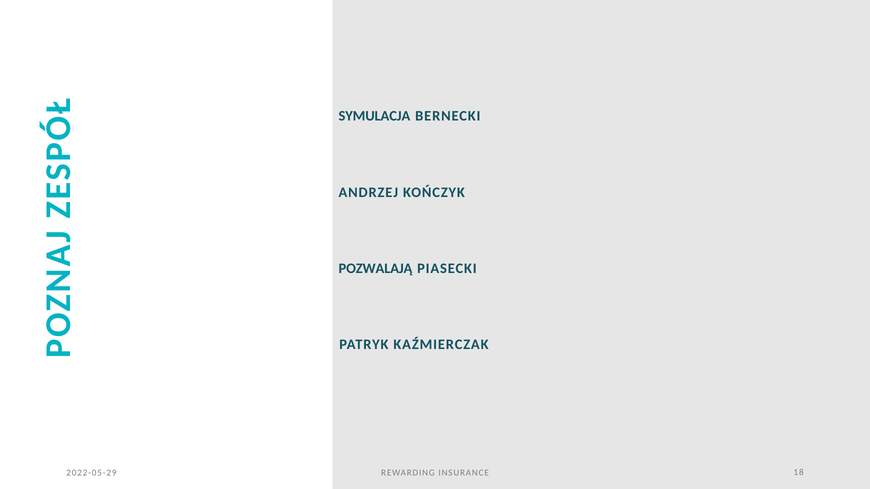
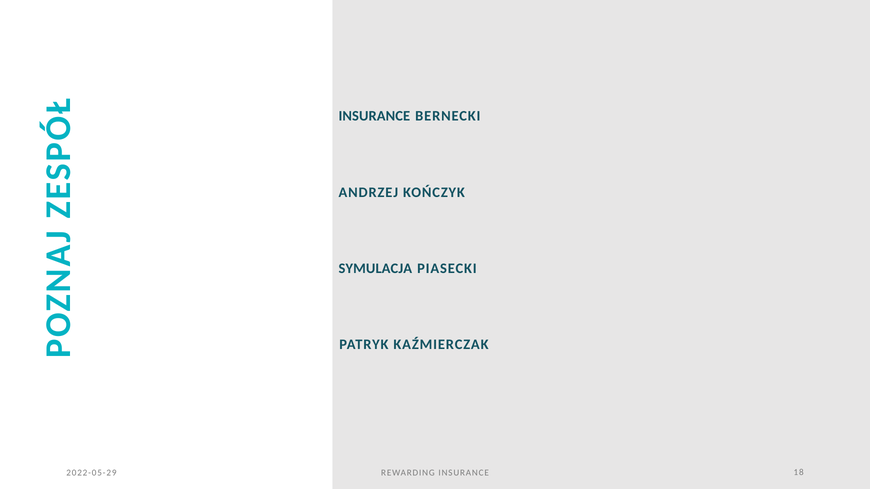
SYMULACJA at (374, 116): SYMULACJA -> INSURANCE
POZWALAJĄ: POZWALAJĄ -> SYMULACJA
